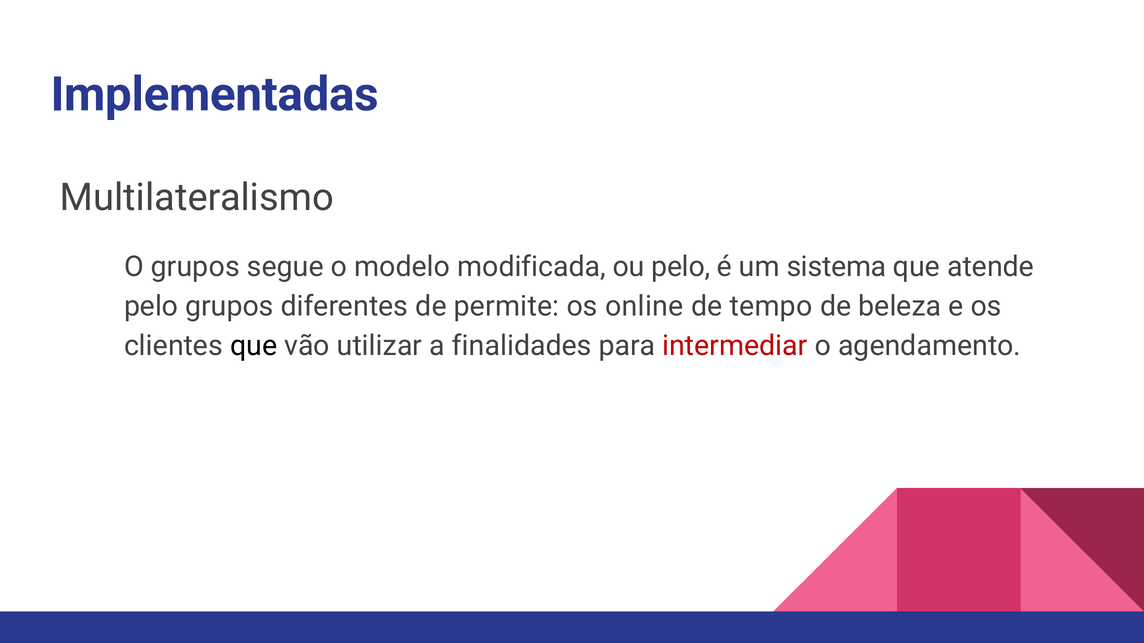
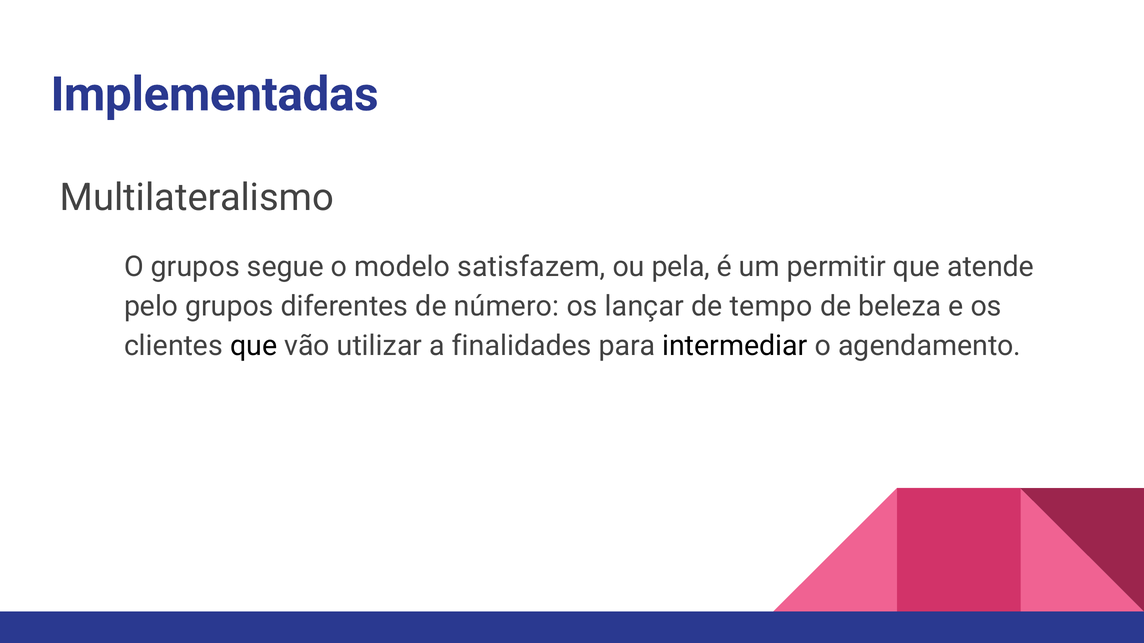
modificada: modificada -> satisfazem
ou pelo: pelo -> pela
sistema: sistema -> permitir
permite: permite -> número
online: online -> lançar
intermediar colour: red -> black
